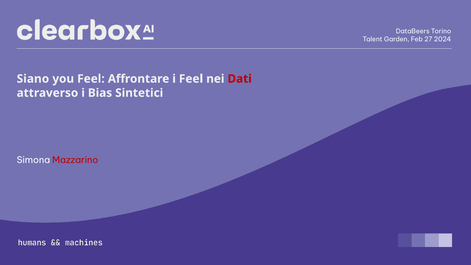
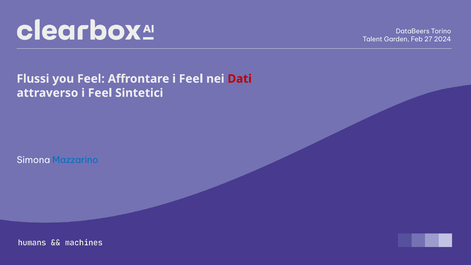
Siano: Siano -> Flussi
attraverso i Bias: Bias -> Feel
Mazzarino colour: red -> blue
